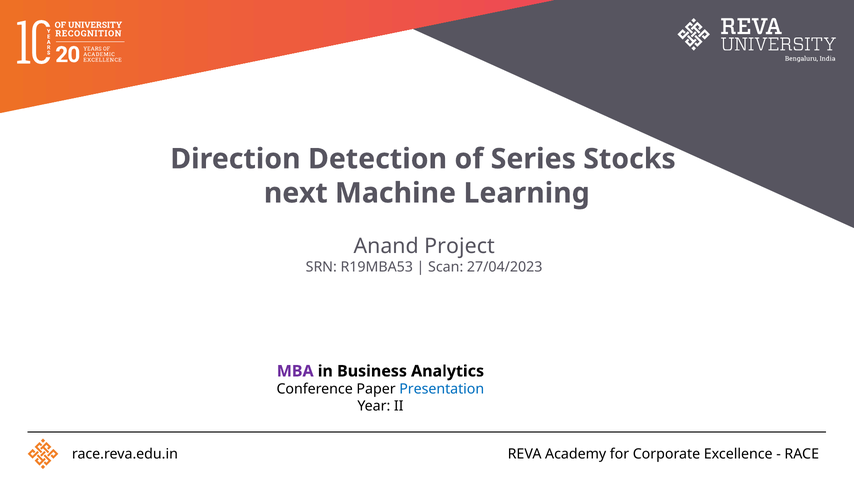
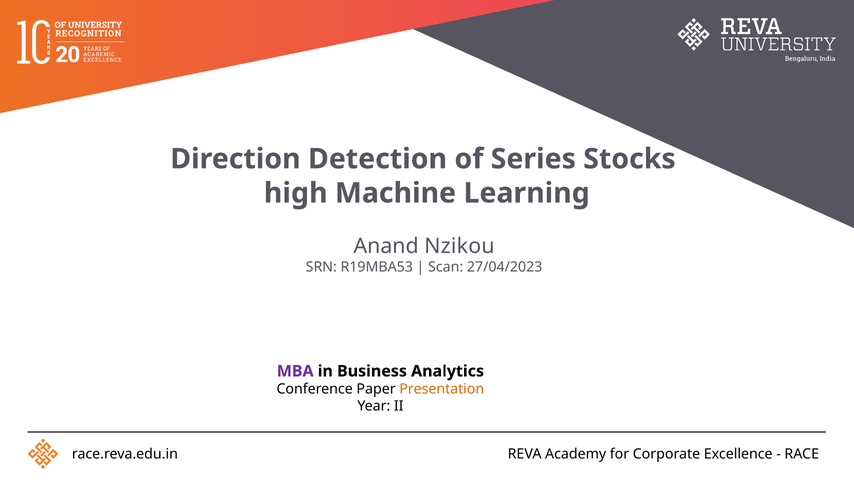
next: next -> high
Project: Project -> Nzikou
Presentation colour: blue -> orange
